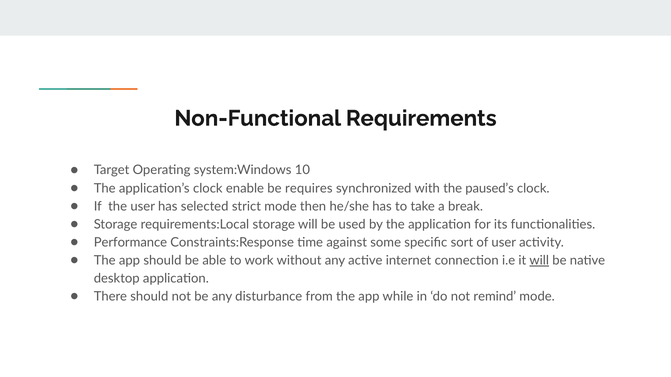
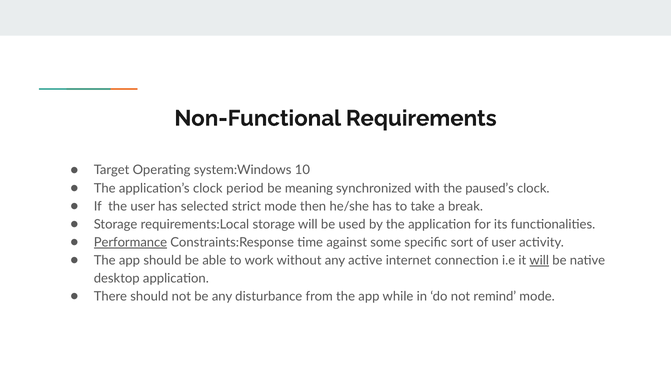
enable: enable -> period
requires: requires -> meaning
Performance underline: none -> present
